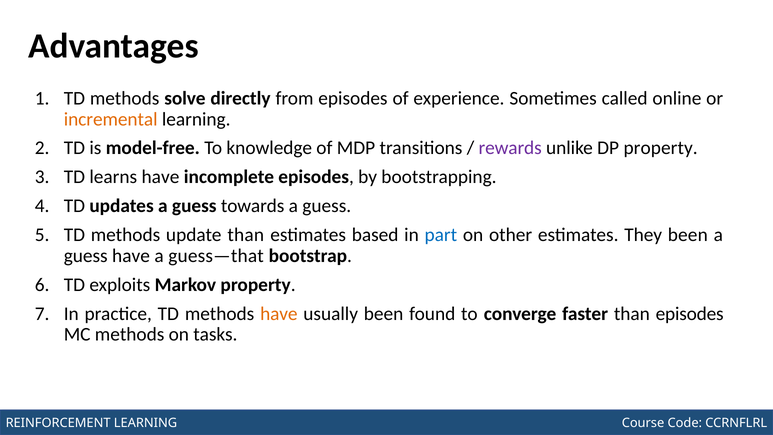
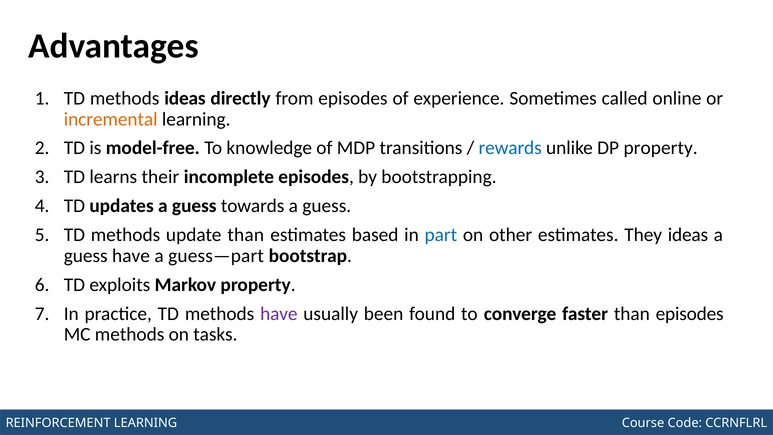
methods solve: solve -> ideas
rewards colour: purple -> blue
learns have: have -> their
They been: been -> ideas
guess—that: guess—that -> guess—part
have at (279, 313) colour: orange -> purple
